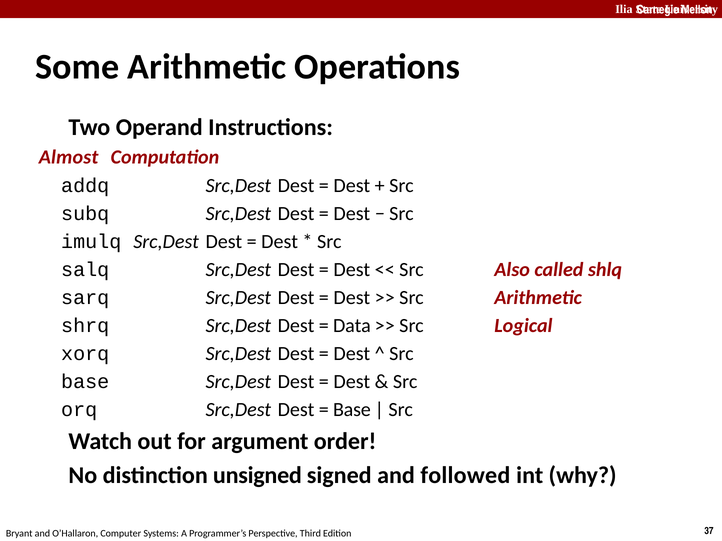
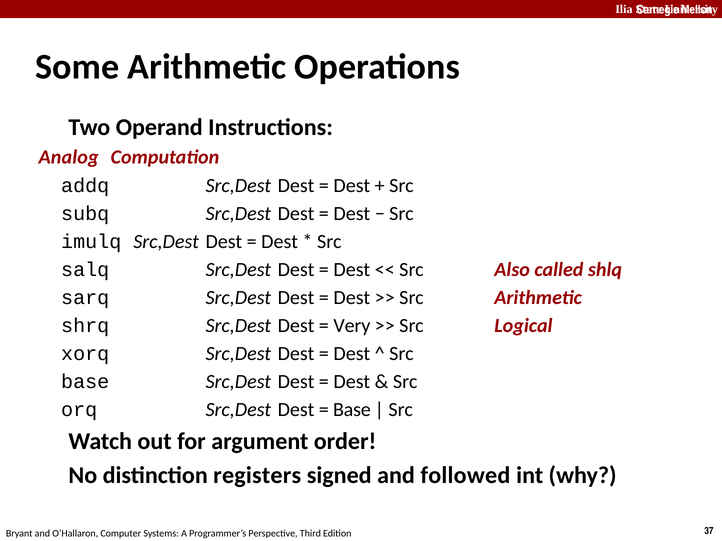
Almost: Almost -> Analog
Data: Data -> Very
unsigned: unsigned -> registers
